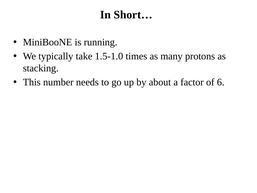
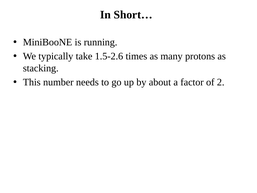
1.5-1.0: 1.5-1.0 -> 1.5-2.6
6: 6 -> 2
